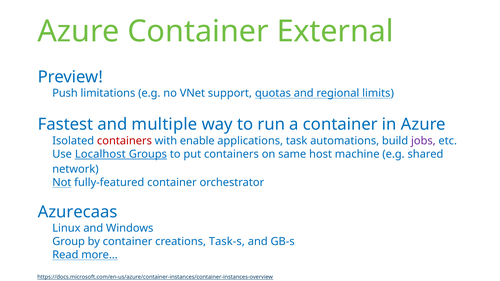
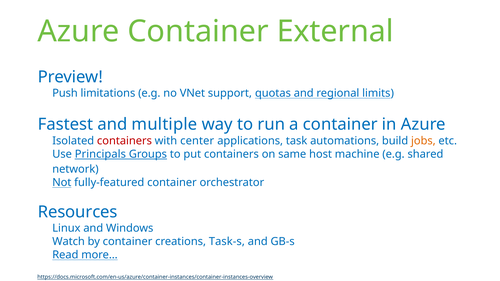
enable: enable -> center
jobs colour: purple -> orange
Localhost: Localhost -> Principals
Azurecaas: Azurecaas -> Resources
Group: Group -> Watch
